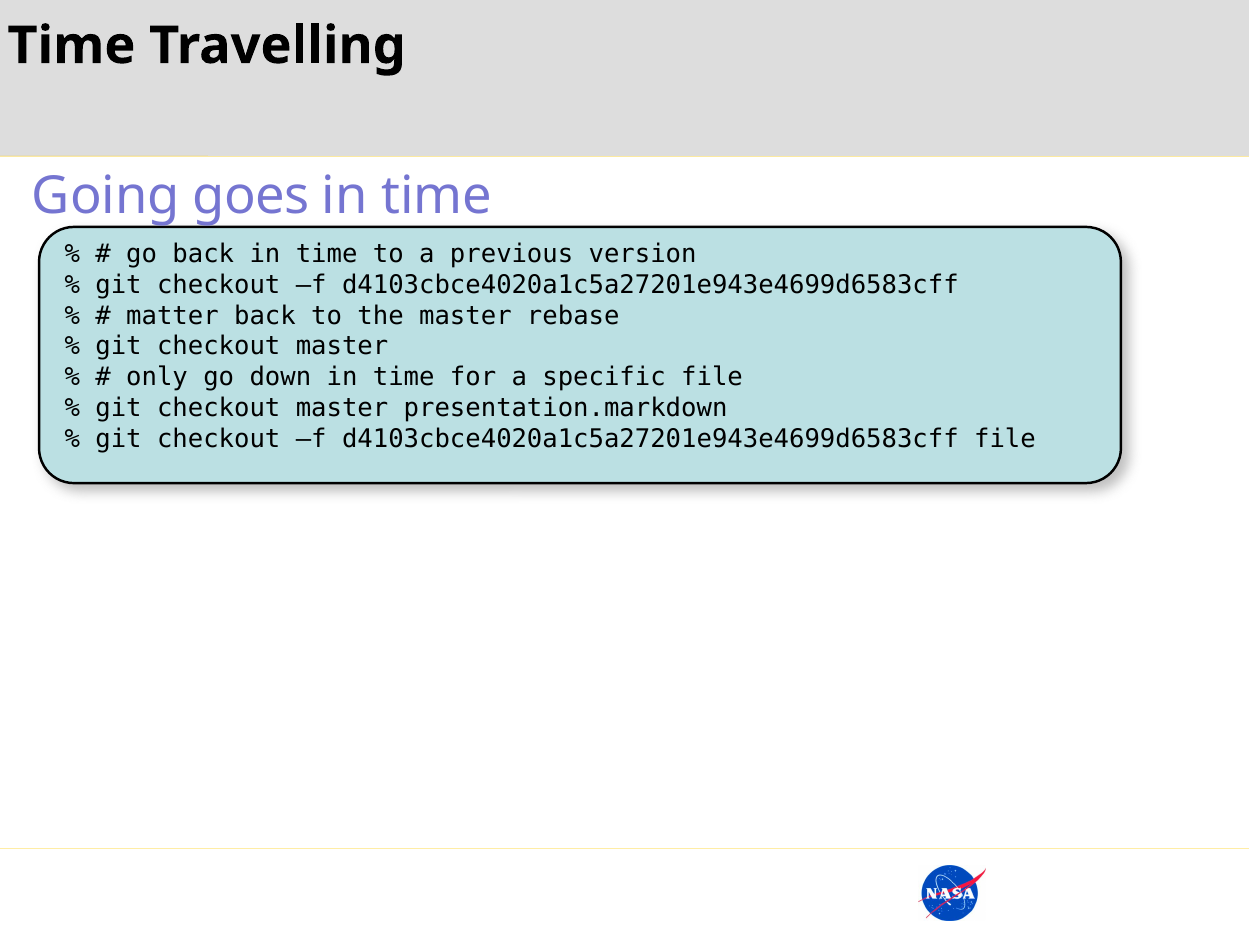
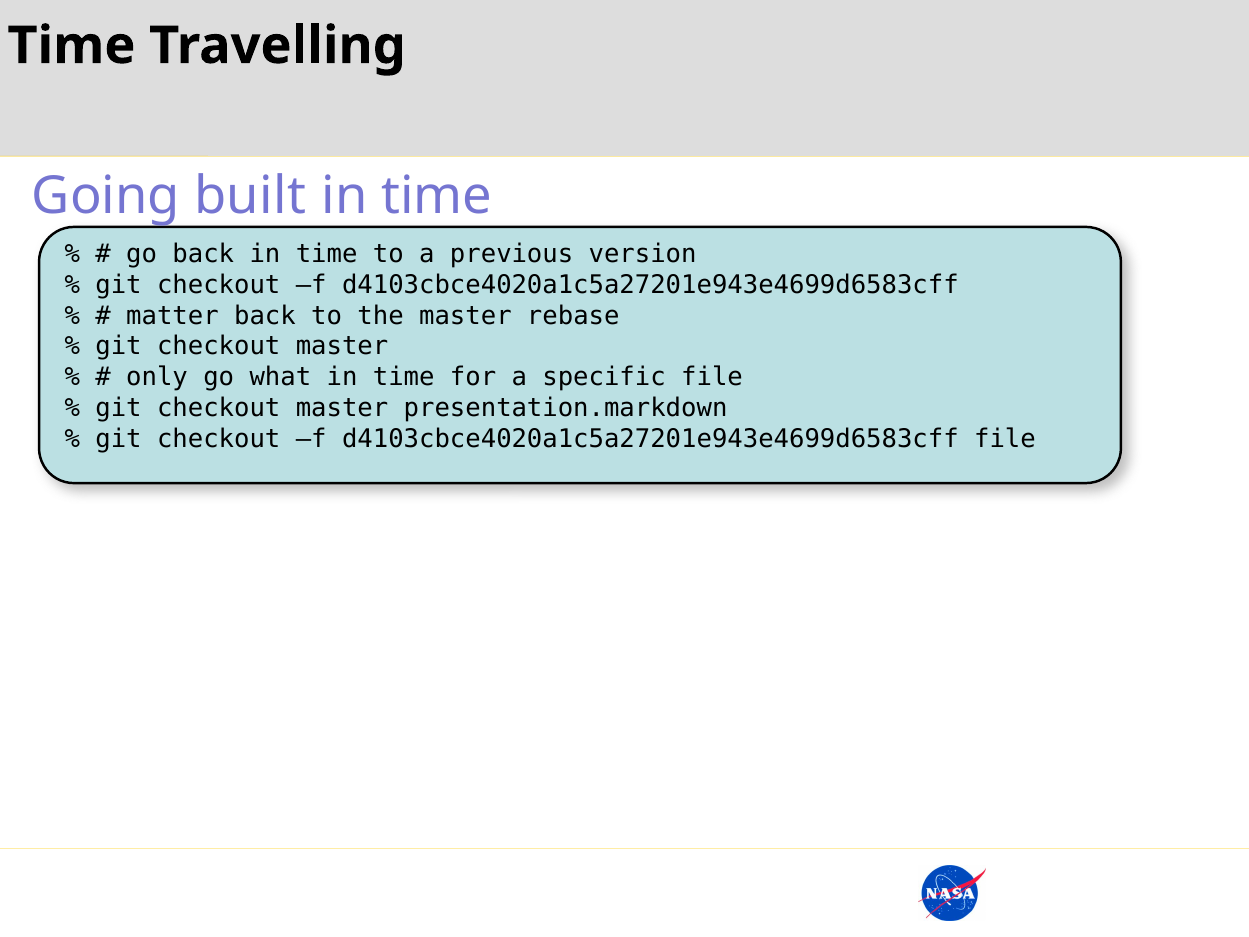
goes: goes -> built
down: down -> what
